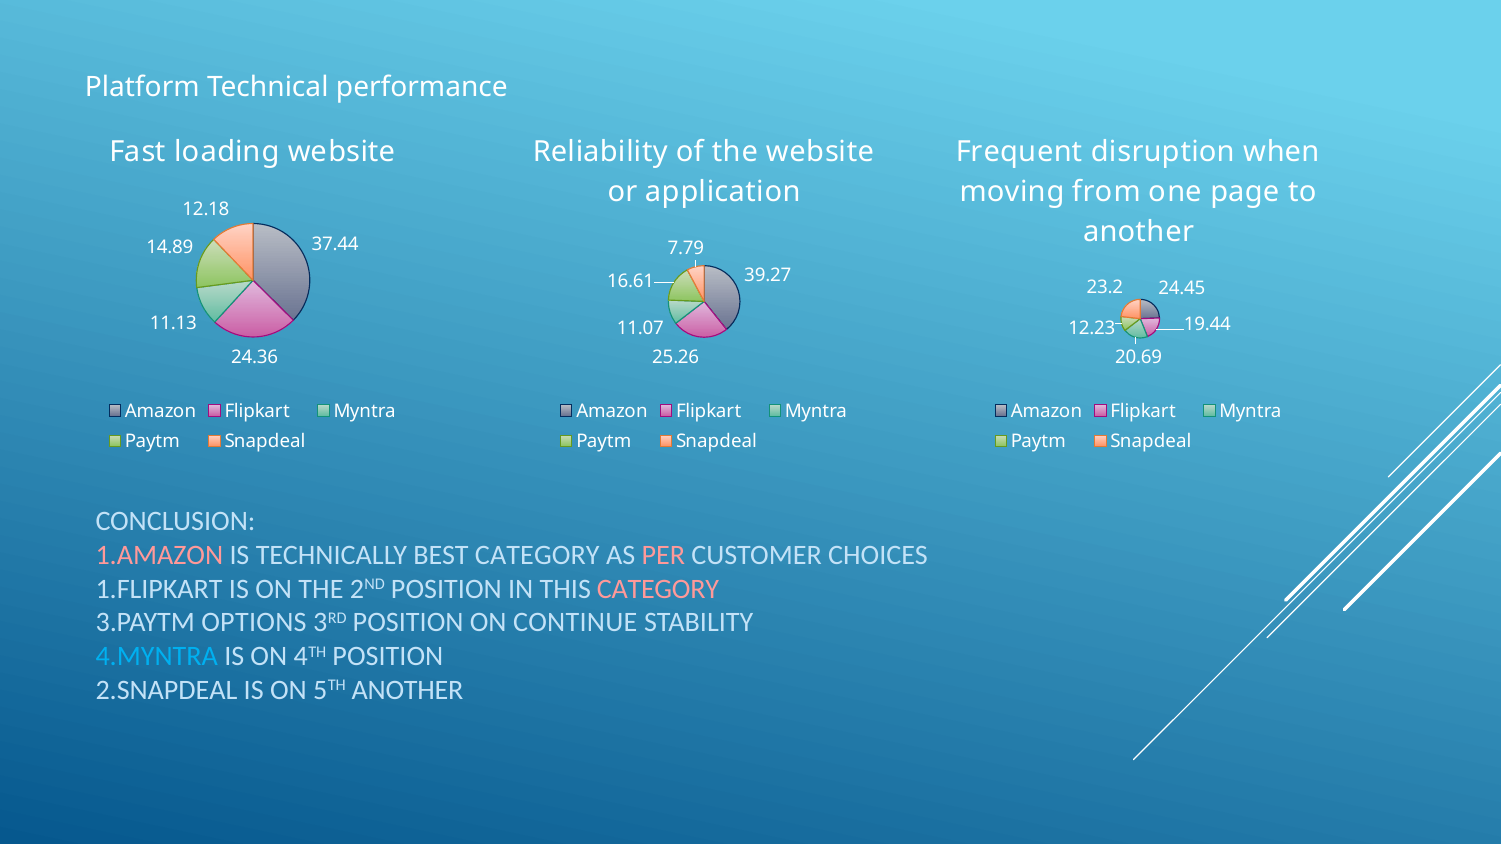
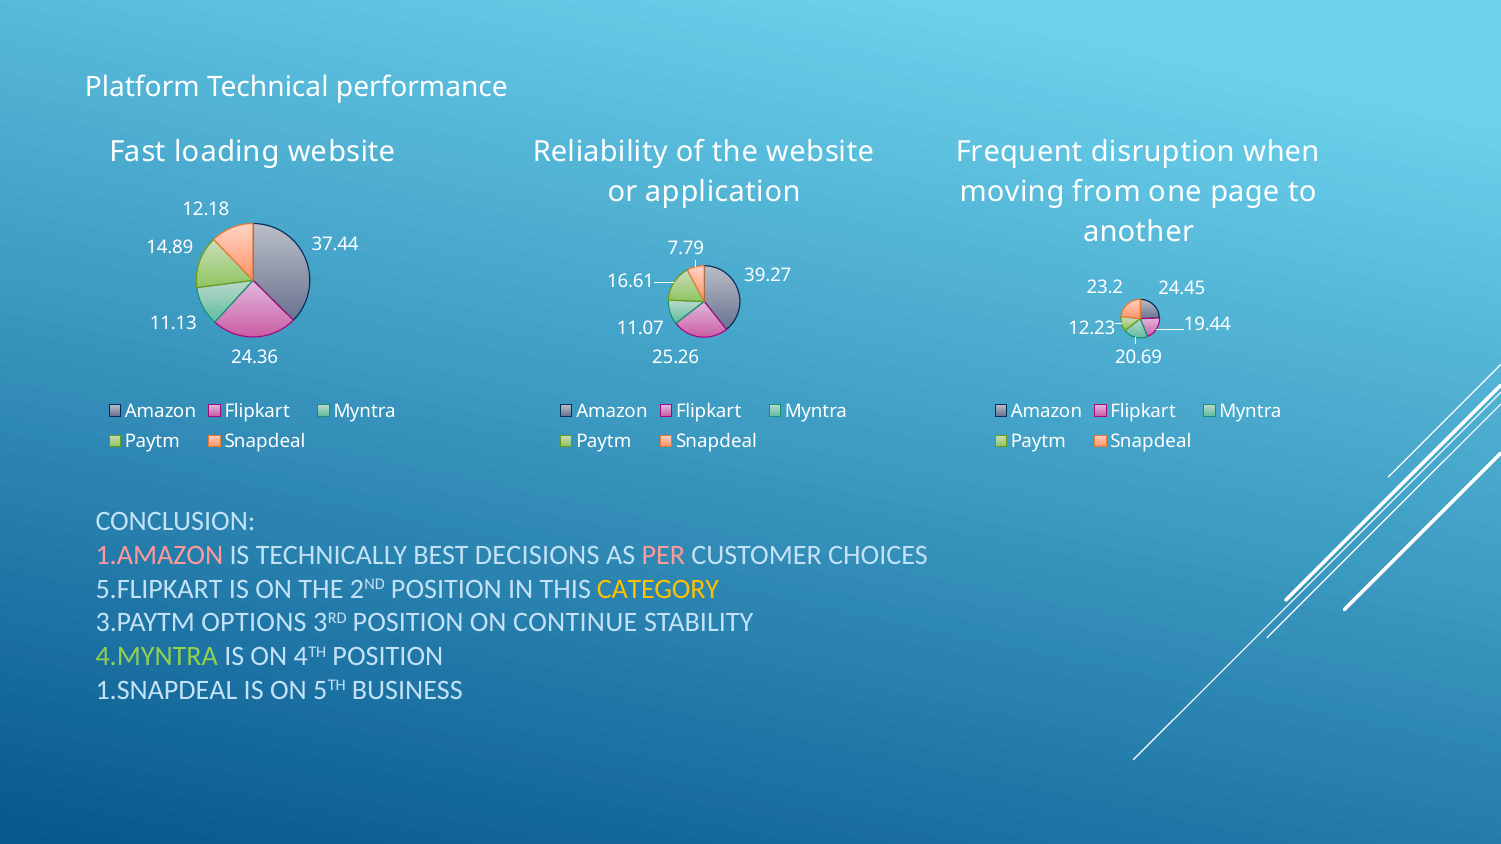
BEST CATEGORY: CATEGORY -> DECISIONS
1.FLIPKART: 1.FLIPKART -> 5.FLIPKART
CATEGORY at (658, 589) colour: pink -> yellow
4.MYNTRA colour: light blue -> light green
2.SNAPDEAL: 2.SNAPDEAL -> 1.SNAPDEAL
5TH ANOTHER: ANOTHER -> BUSINESS
